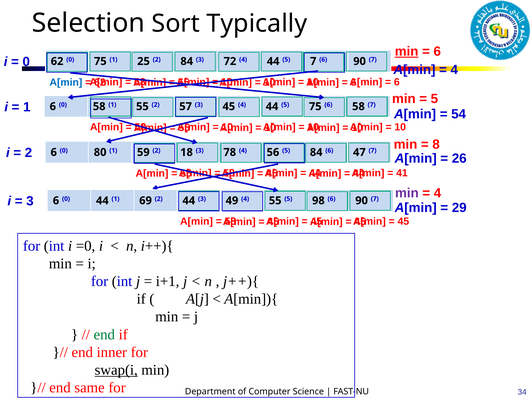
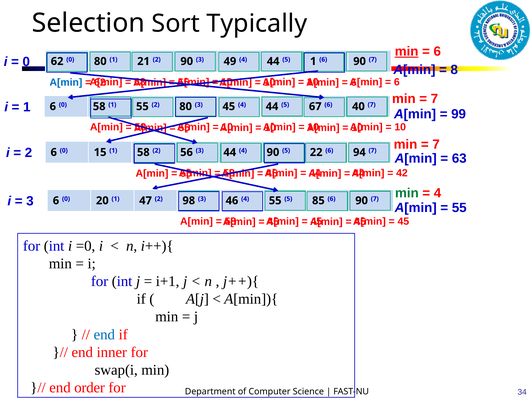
0 75: 75 -> 80
25: 25 -> 21
2 84: 84 -> 90
72: 72 -> 49
5 7: 7 -> 1
4 at (454, 70): 4 -> 8
5 at (434, 99): 5 -> 7
2 57: 57 -> 80
5 75: 75 -> 67
6 58: 58 -> 40
54: 54 -> 99
8 at (436, 145): 8 -> 7
80: 80 -> 15
1 59: 59 -> 58
18: 18 -> 56
3 78: 78 -> 44
4 56: 56 -> 90
5 84: 84 -> 22
47: 47 -> 94
26: 26 -> 63
41: 41 -> 42
min at (407, 193) colour: purple -> green
0 44: 44 -> 20
69: 69 -> 47
2 44: 44 -> 98
49: 49 -> 46
98: 98 -> 85
29 at (459, 208): 29 -> 55
end at (104, 335) colour: green -> blue
swap(i underline: present -> none
same: same -> order
